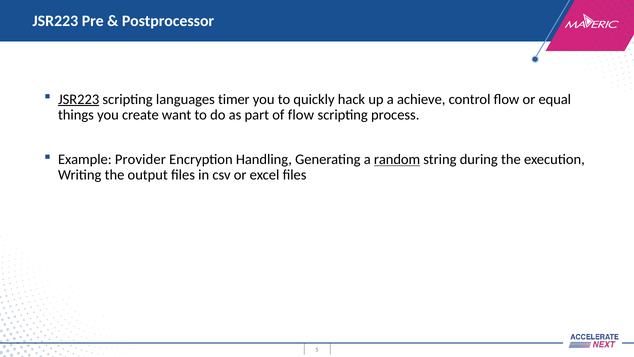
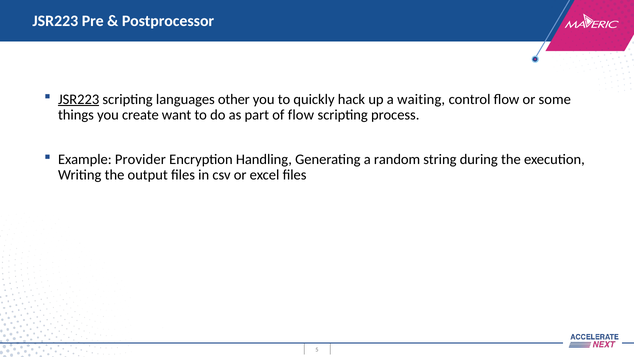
timer: timer -> other
achieve: achieve -> waiting
equal: equal -> some
random underline: present -> none
